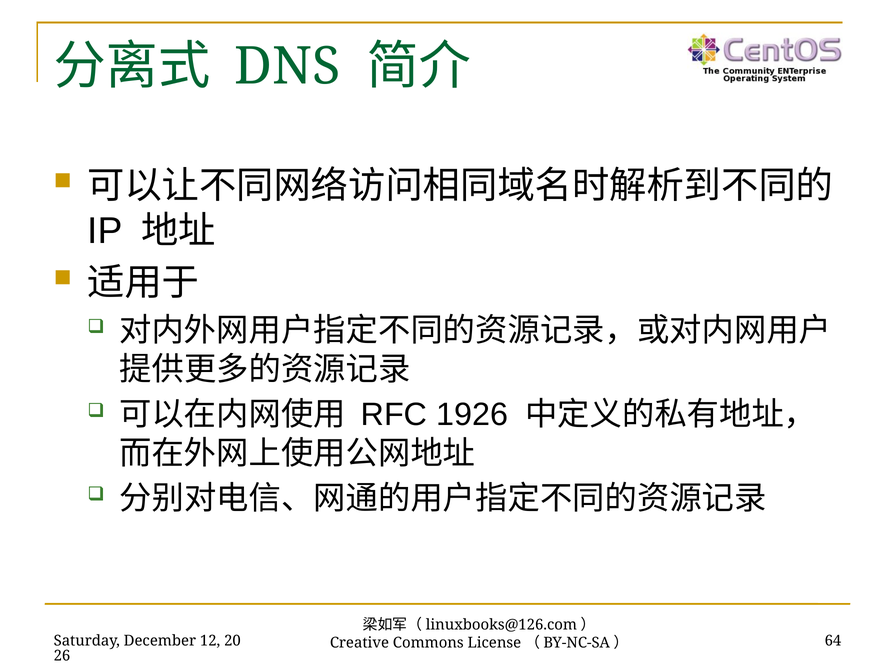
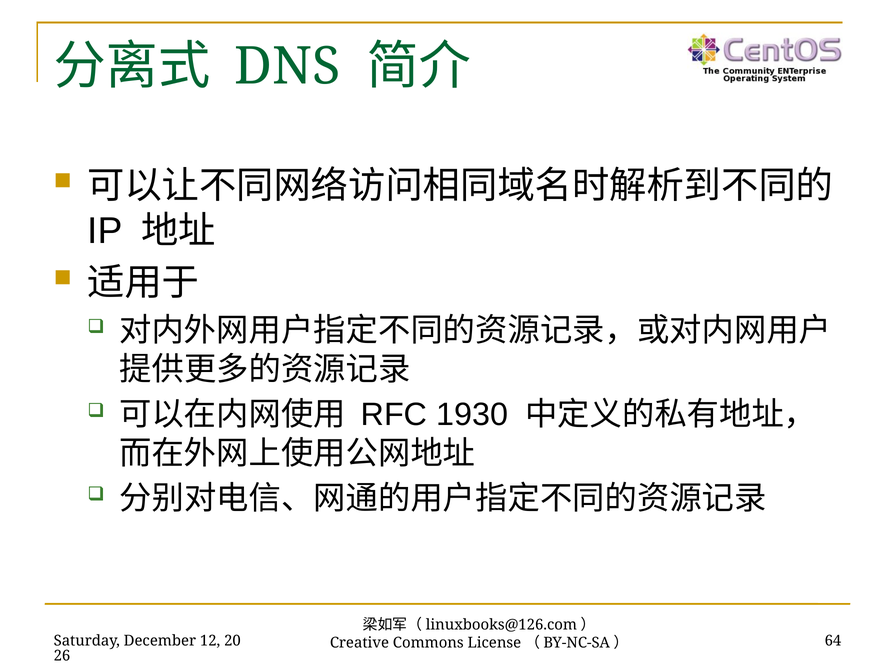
1926: 1926 -> 1930
